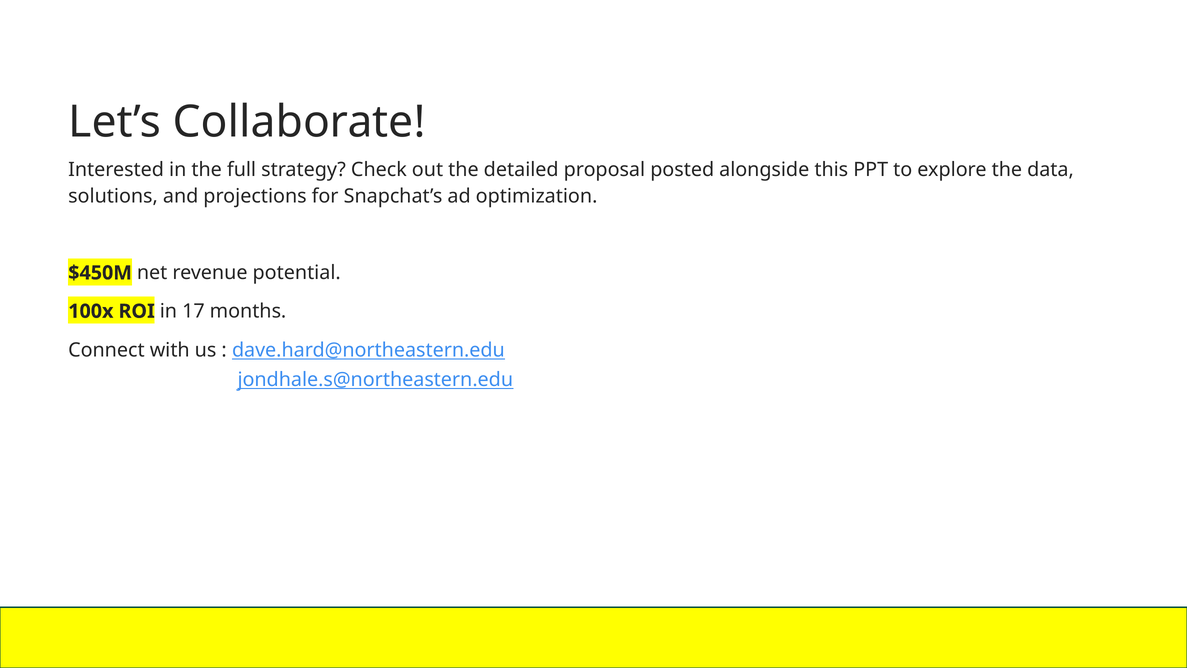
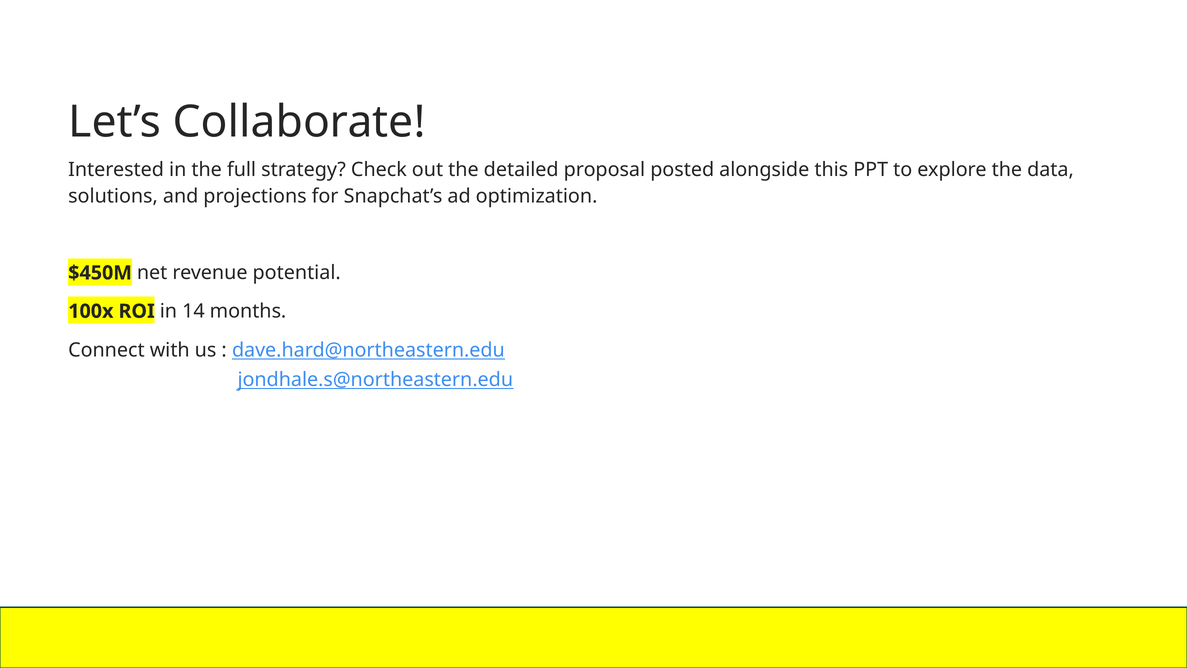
17: 17 -> 14
